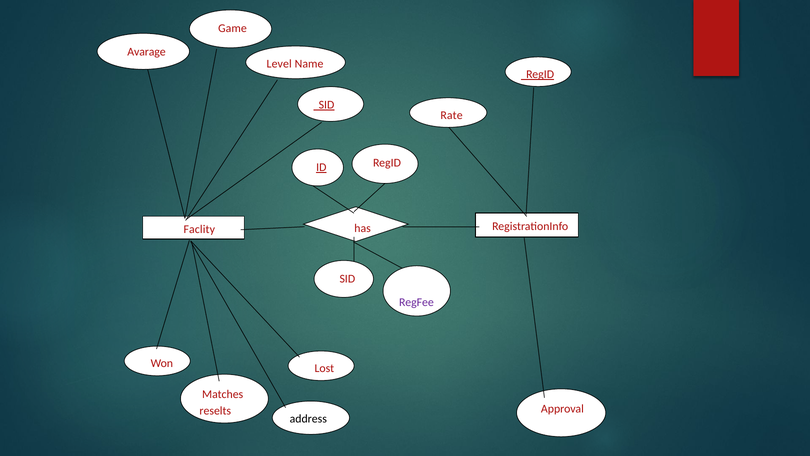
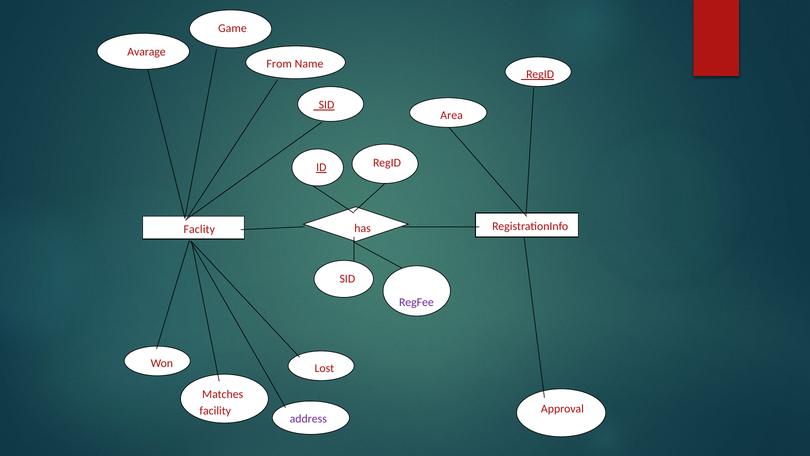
Level: Level -> From
Rate: Rate -> Area
reselts: reselts -> facility
address colour: black -> purple
